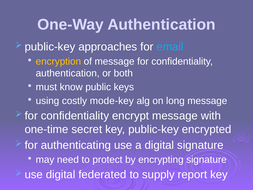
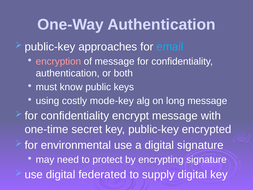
encryption colour: yellow -> pink
authenticating: authenticating -> environmental
supply report: report -> digital
